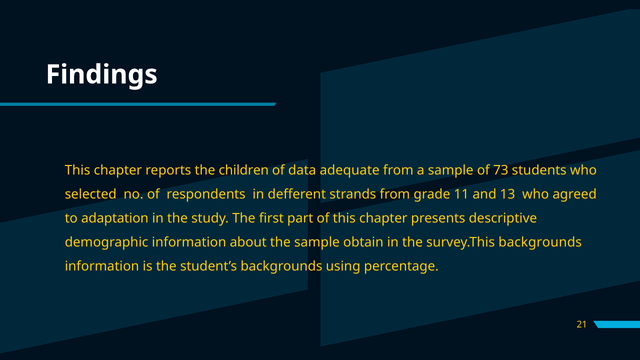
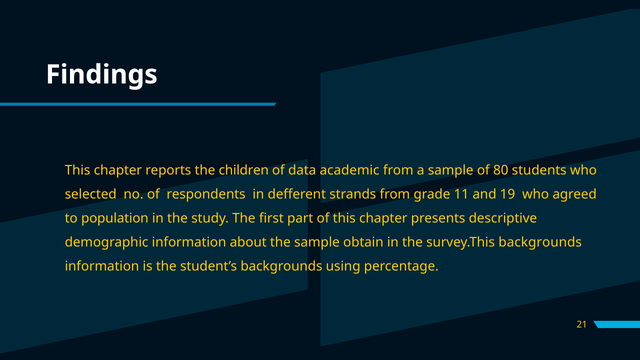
adequate: adequate -> academic
73: 73 -> 80
13: 13 -> 19
adaptation: adaptation -> population
